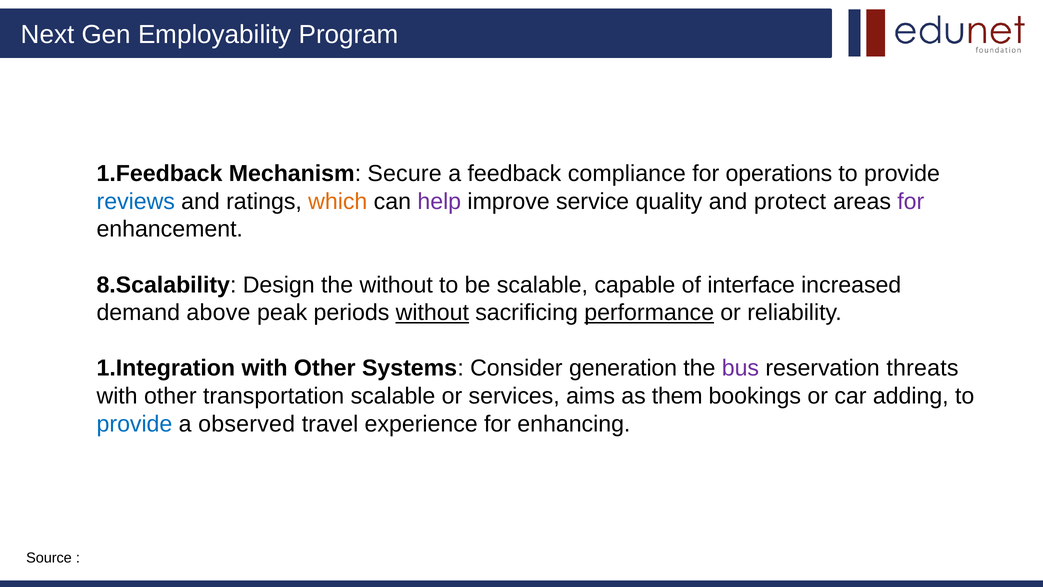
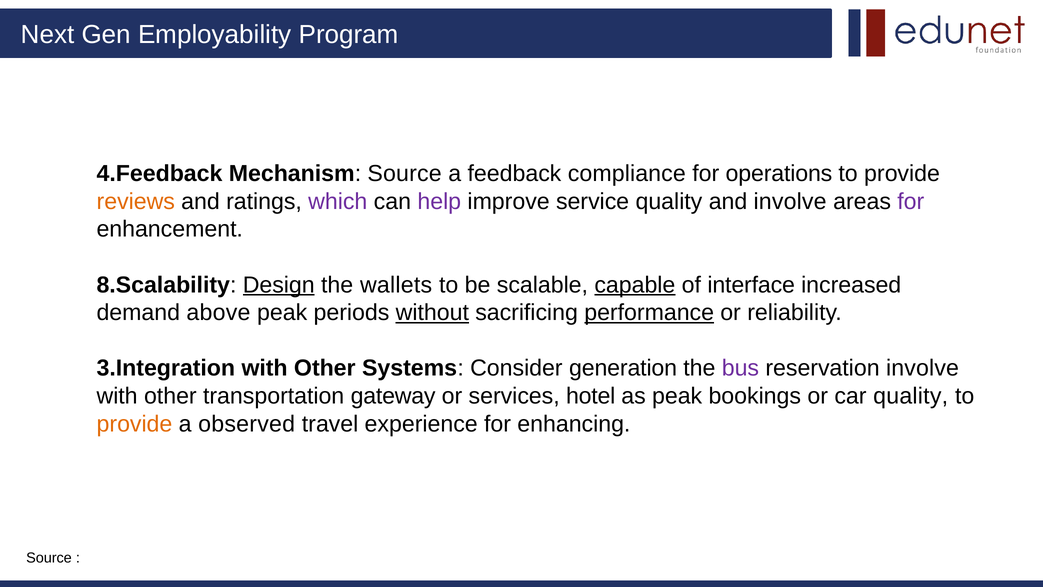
1.Feedback: 1.Feedback -> 4.Feedback
Mechanism Secure: Secure -> Source
reviews colour: blue -> orange
which colour: orange -> purple
and protect: protect -> involve
Design underline: none -> present
the without: without -> wallets
capable underline: none -> present
1.Integration: 1.Integration -> 3.Integration
reservation threats: threats -> involve
transportation scalable: scalable -> gateway
aims: aims -> hotel
as them: them -> peak
car adding: adding -> quality
provide at (134, 424) colour: blue -> orange
